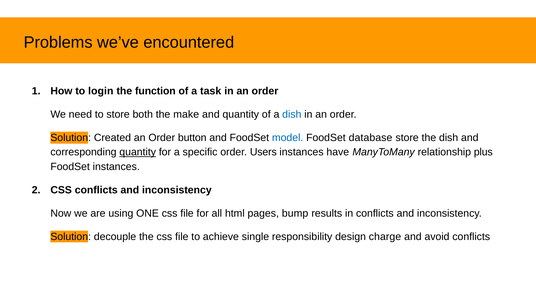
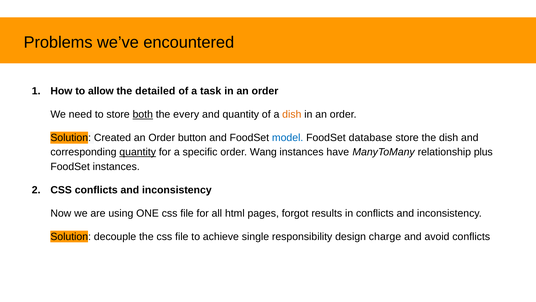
login: login -> allow
function: function -> detailed
both underline: none -> present
make: make -> every
dish at (292, 114) colour: blue -> orange
Users: Users -> Wang
bump: bump -> forgot
